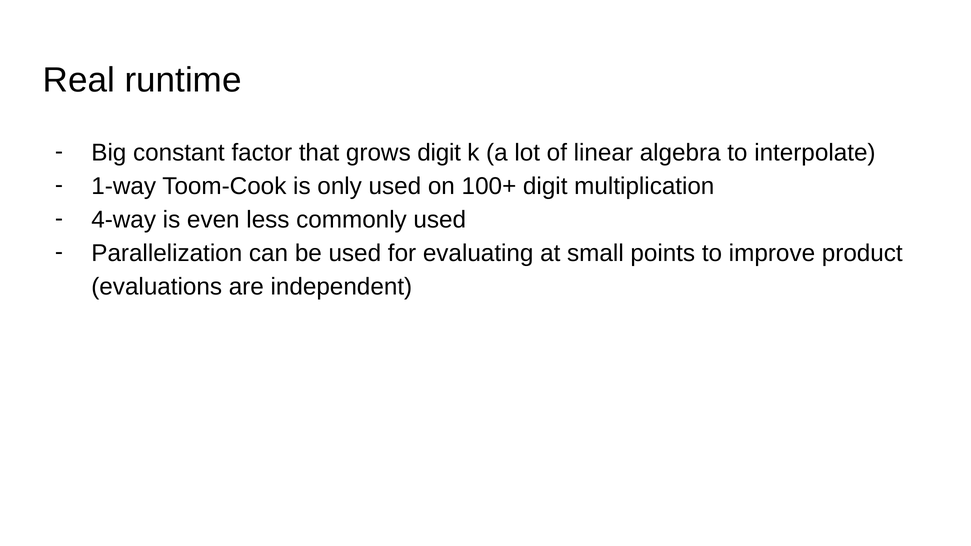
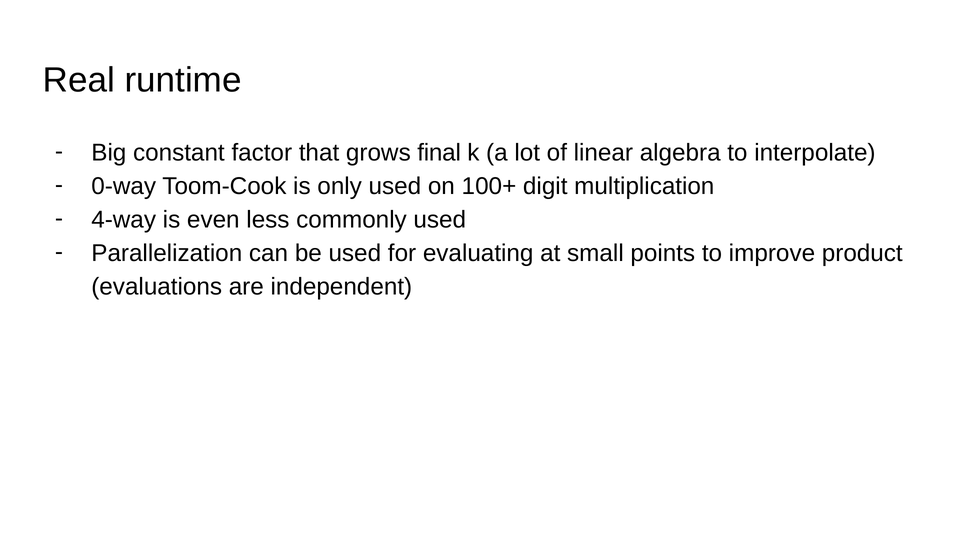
grows digit: digit -> final
1-way: 1-way -> 0-way
